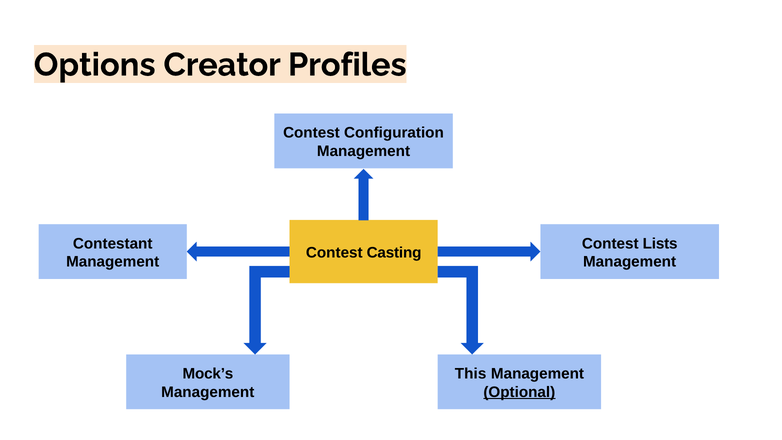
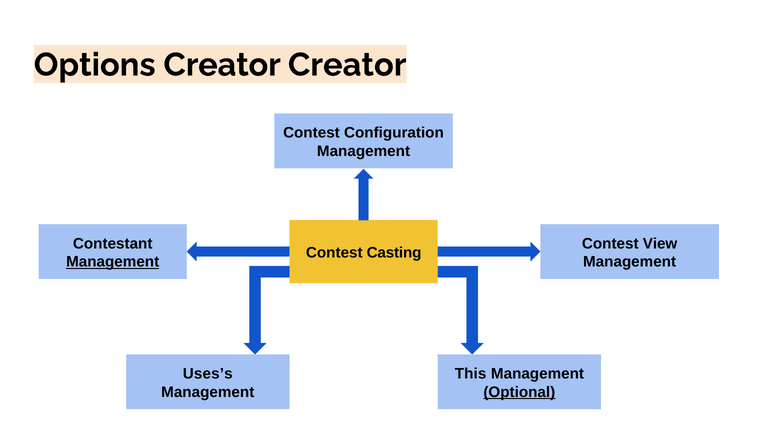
Creator Profiles: Profiles -> Creator
Lists: Lists -> View
Management at (113, 262) underline: none -> present
Mock’s: Mock’s -> Uses’s
